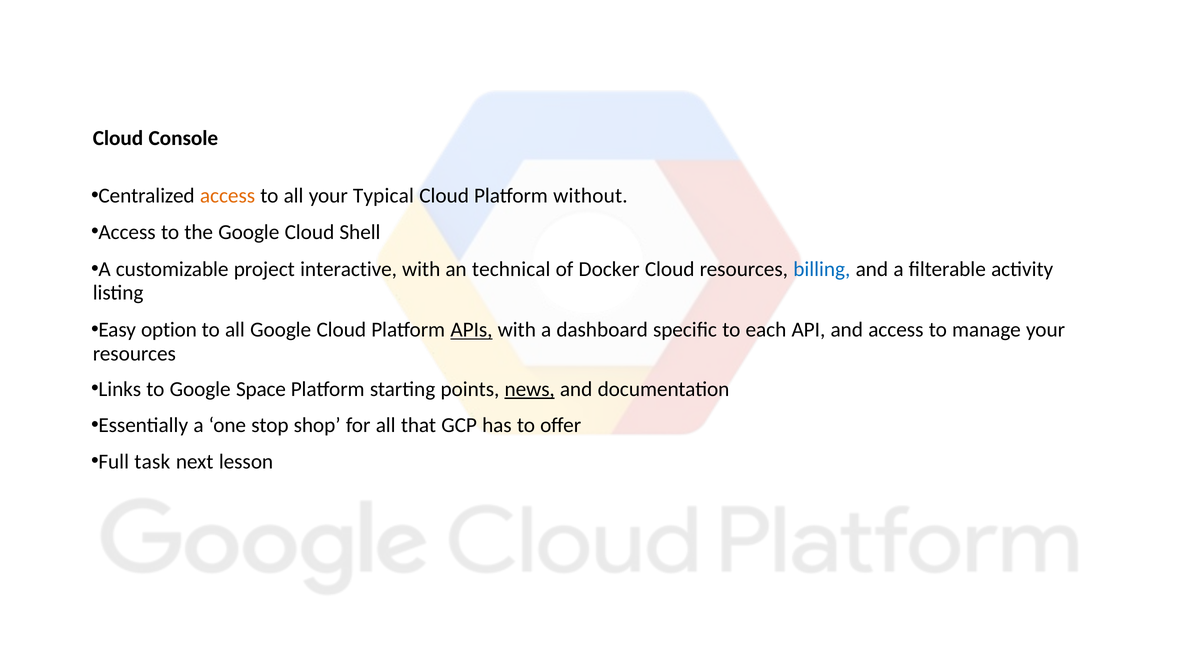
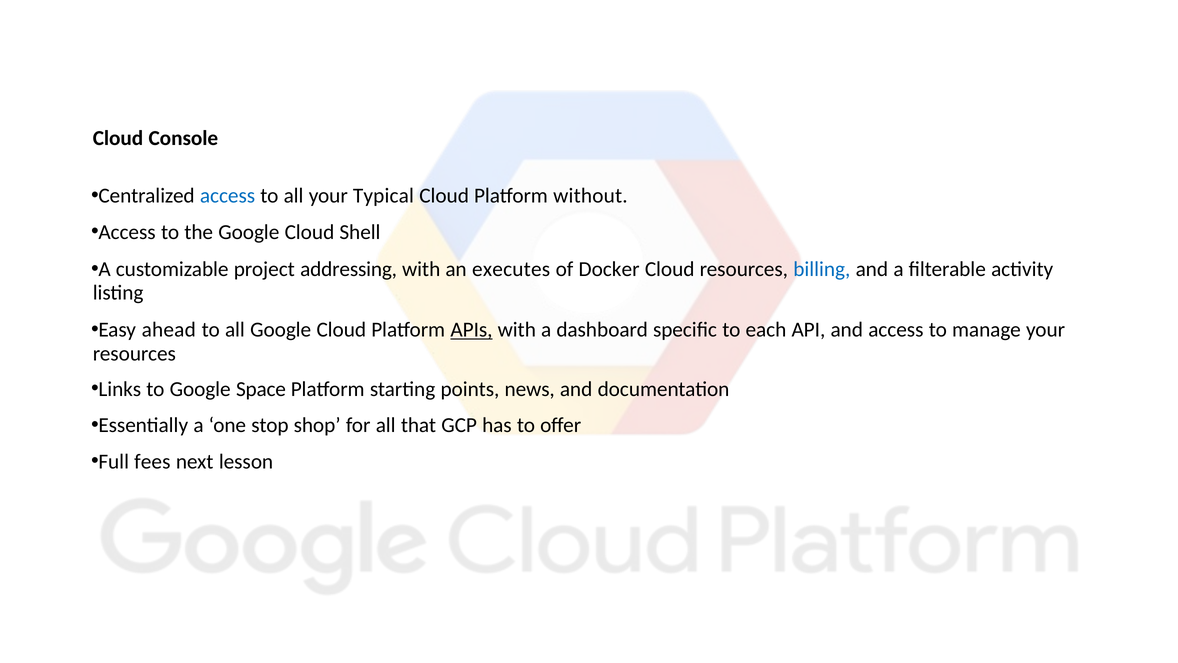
access at (228, 196) colour: orange -> blue
interactive: interactive -> addressing
technical: technical -> executes
option: option -> ahead
news underline: present -> none
task: task -> fees
